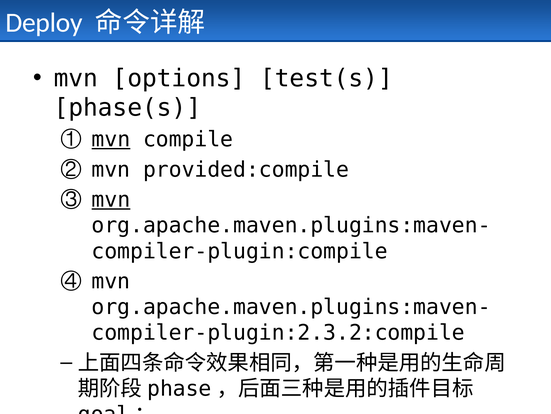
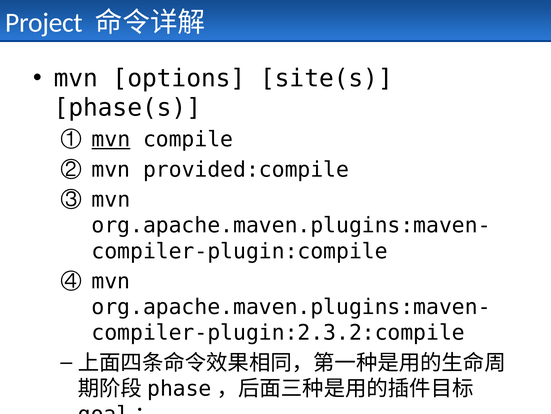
Deploy: Deploy -> Project
test(s: test(s -> site(s
mvn at (111, 199) underline: present -> none
